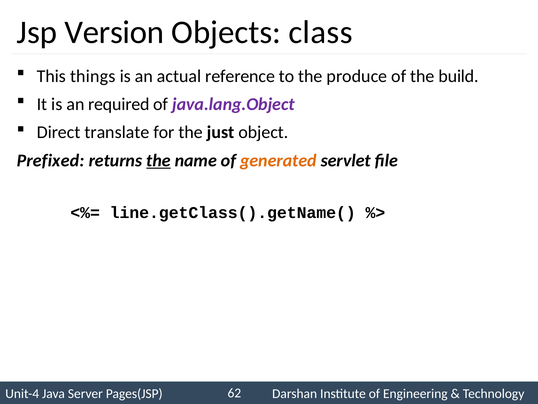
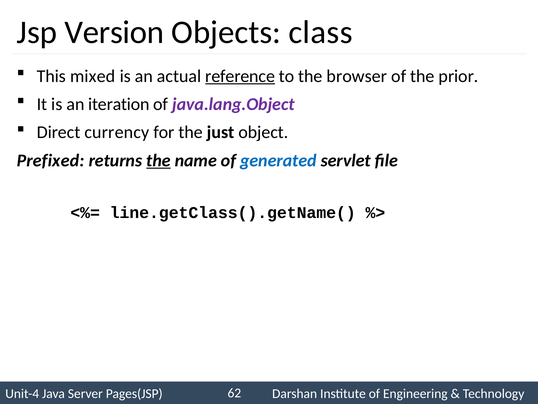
things: things -> mixed
reference underline: none -> present
produce: produce -> browser
build: build -> prior
required: required -> iteration
translate: translate -> currency
generated colour: orange -> blue
